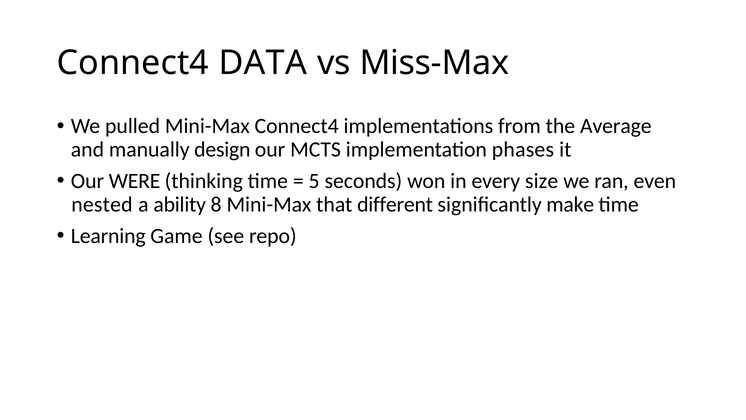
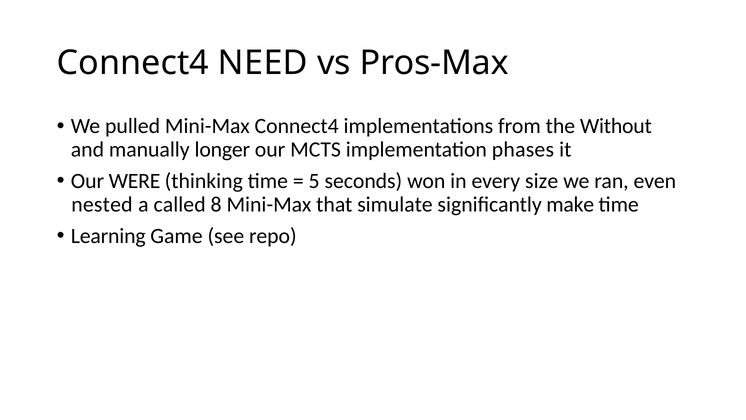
DATA: DATA -> NEED
Miss-Max: Miss-Max -> Pros-Max
Average: Average -> Without
design: design -> longer
ability: ability -> called
different: different -> simulate
